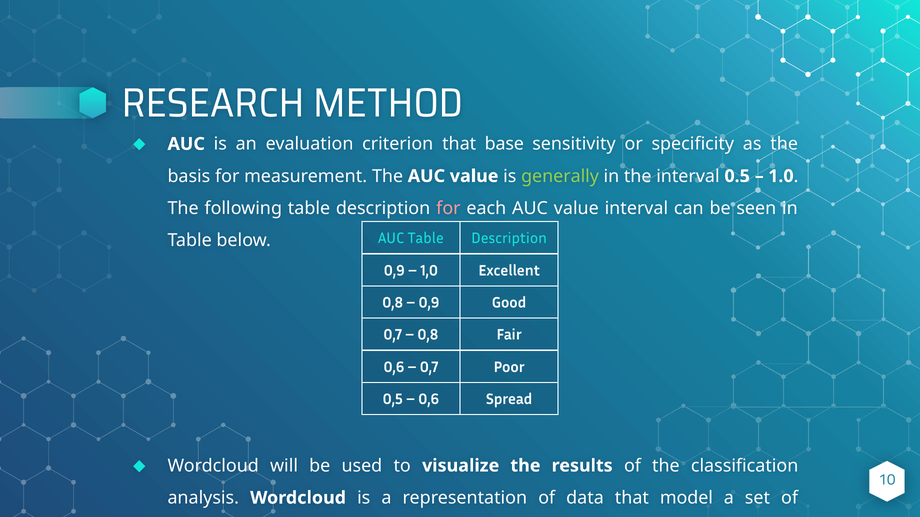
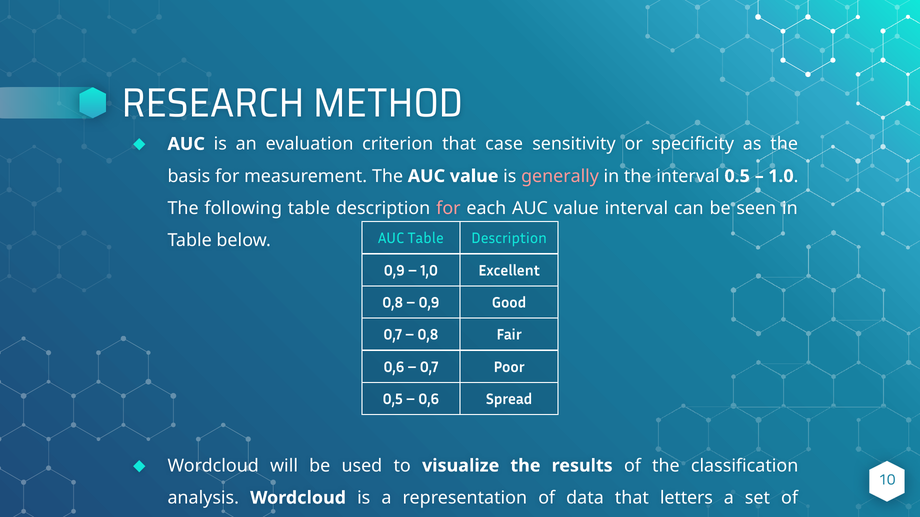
base: base -> case
generally colour: light green -> pink
model: model -> letters
